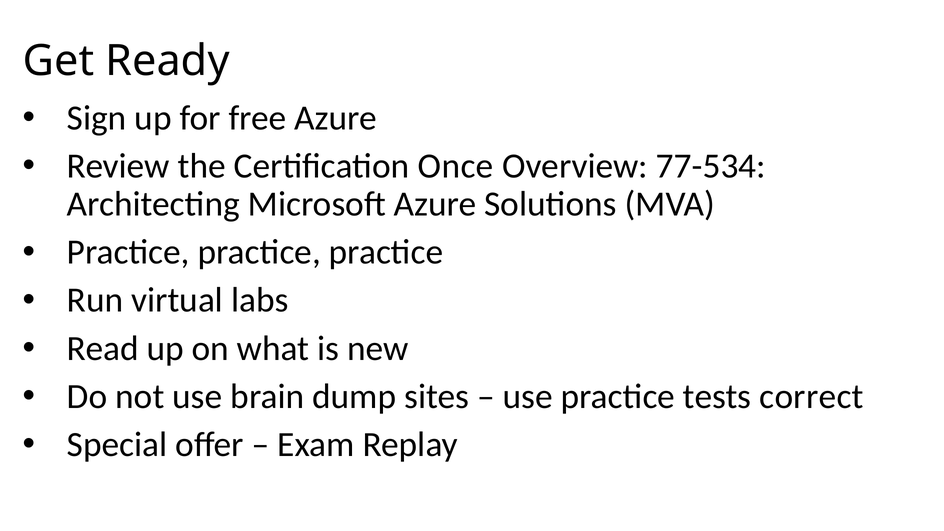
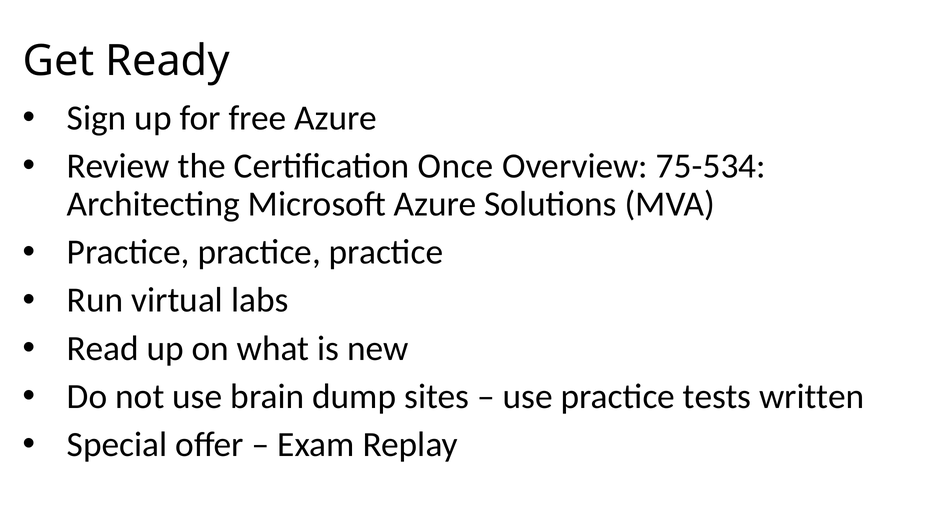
77-534: 77-534 -> 75-534
correct: correct -> written
